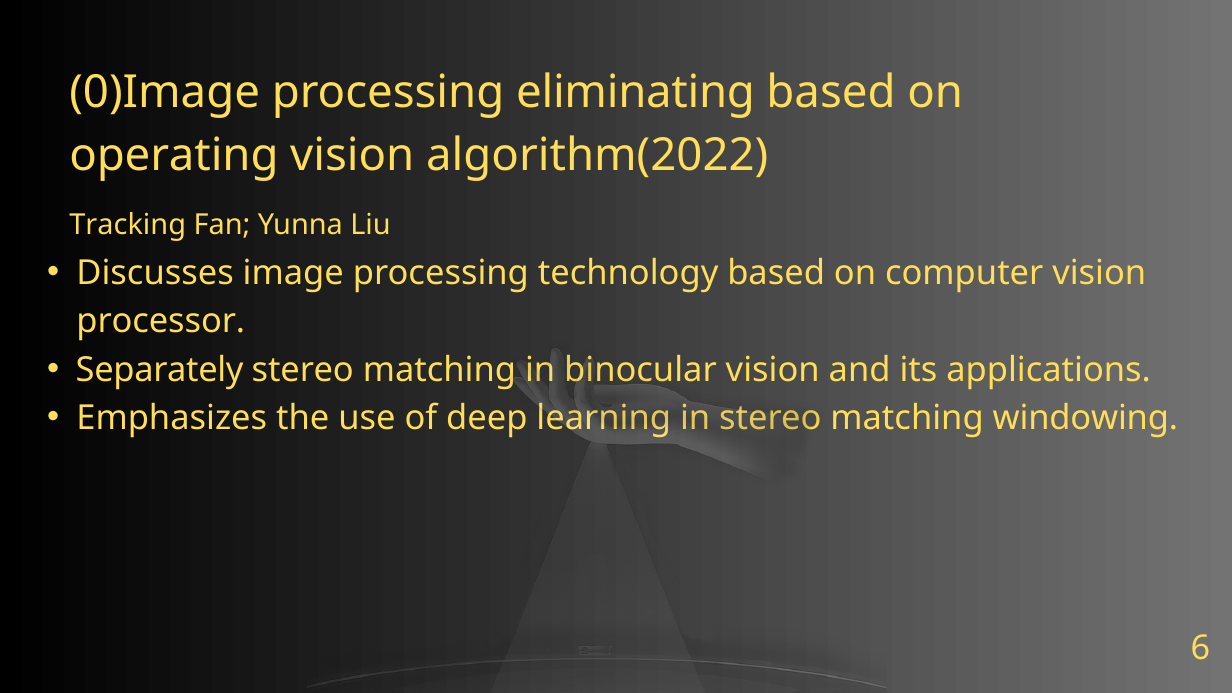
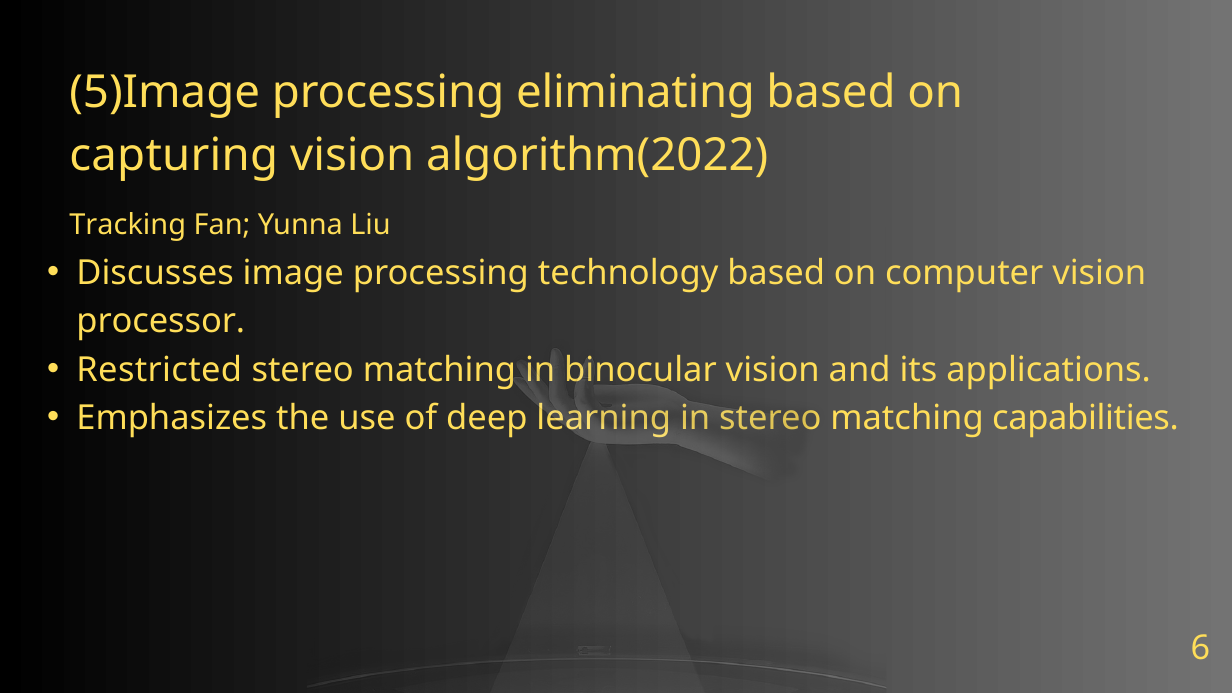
0)Image: 0)Image -> 5)Image
operating: operating -> capturing
Separately: Separately -> Restricted
windowing: windowing -> capabilities
